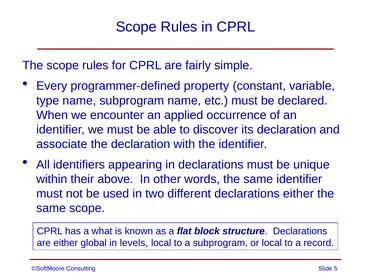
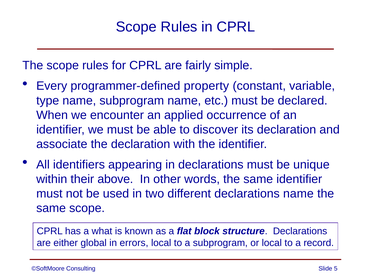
declarations either: either -> name
levels: levels -> errors
